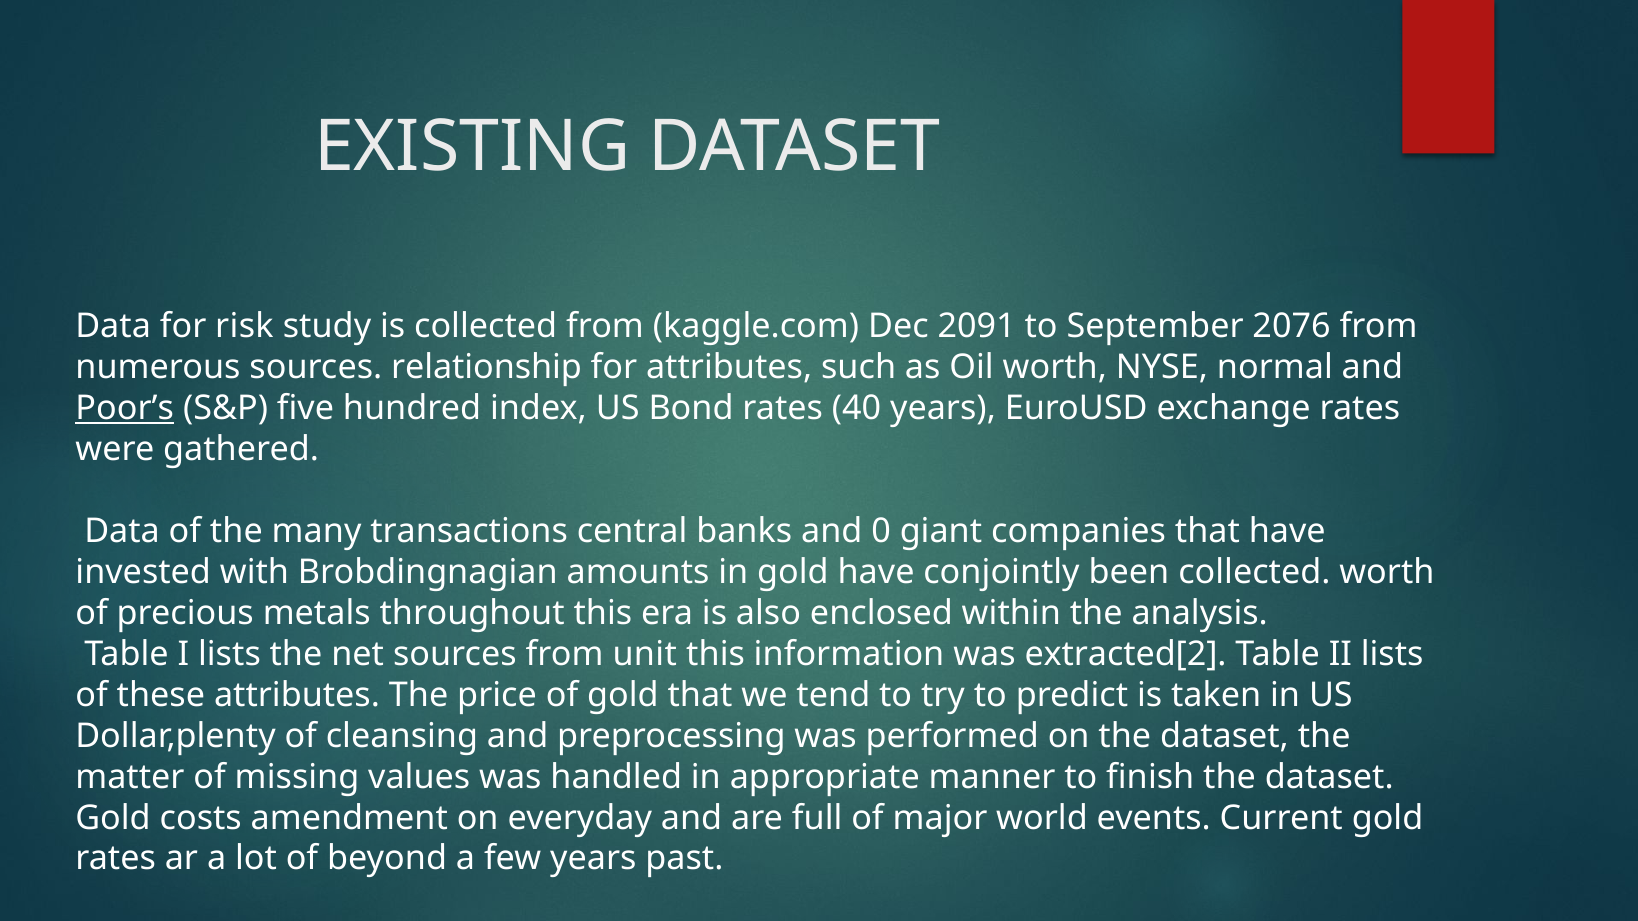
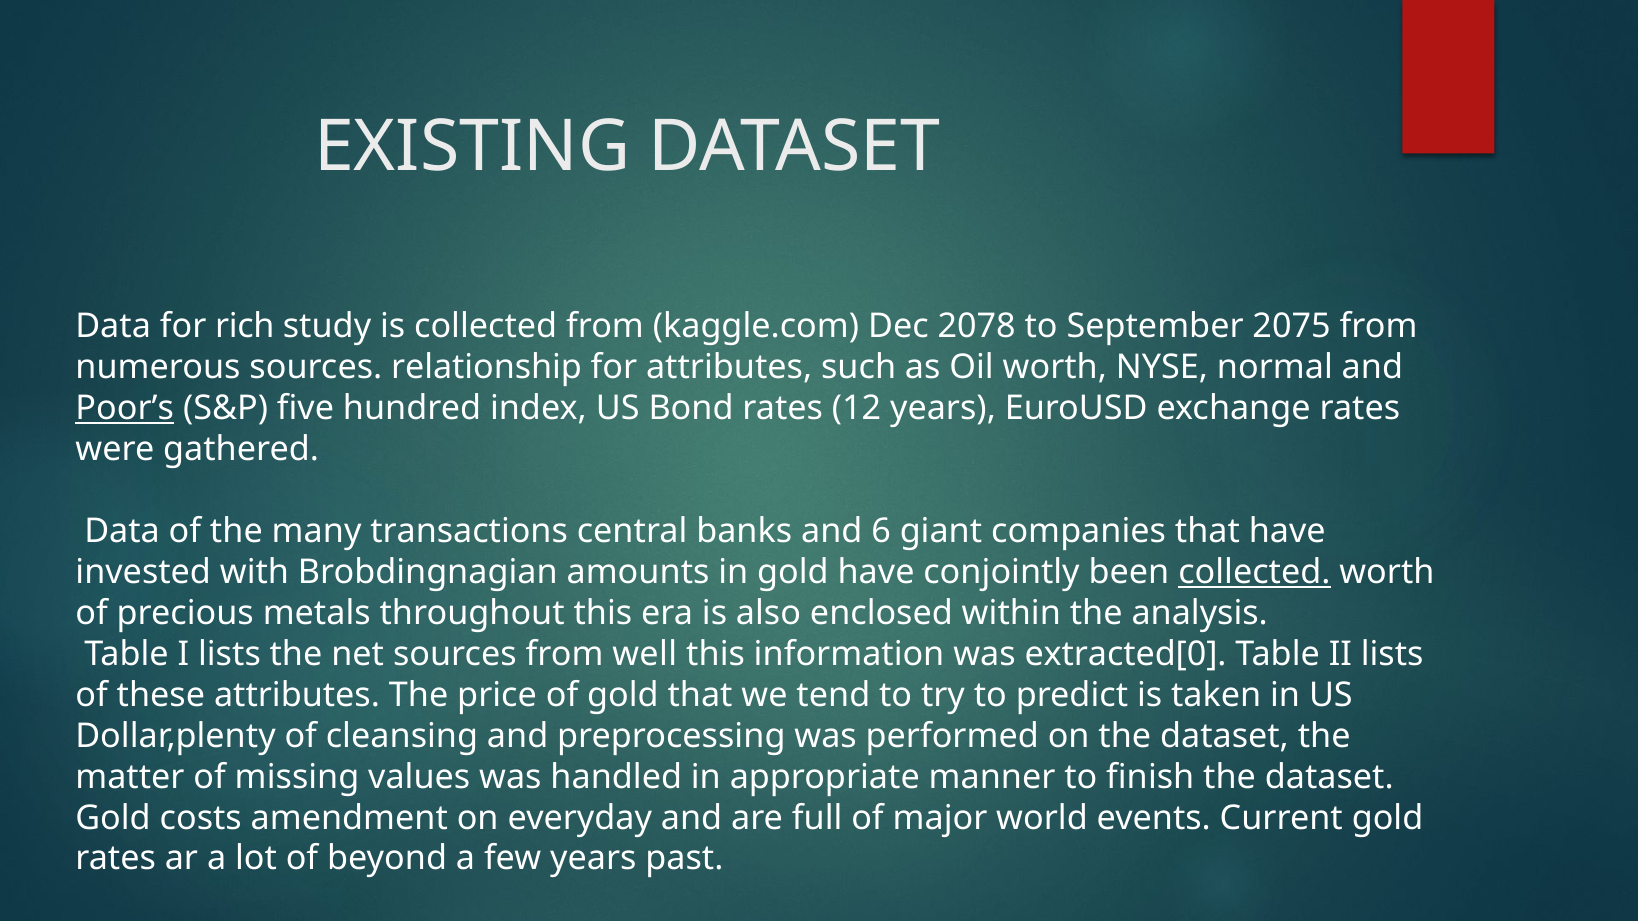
risk: risk -> rich
2091: 2091 -> 2078
2076: 2076 -> 2075
40: 40 -> 12
0: 0 -> 6
collected at (1254, 572) underline: none -> present
unit: unit -> well
extracted[2: extracted[2 -> extracted[0
